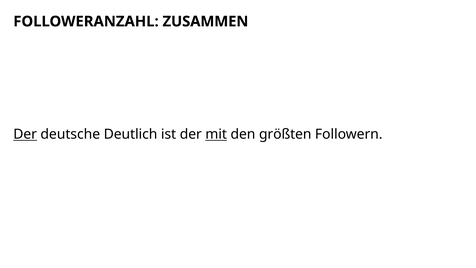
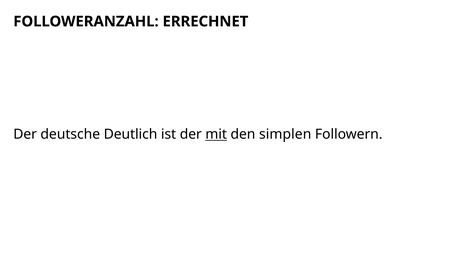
ZUSAMMEN: ZUSAMMEN -> ERRECHNET
Der at (25, 134) underline: present -> none
größten: größten -> simplen
